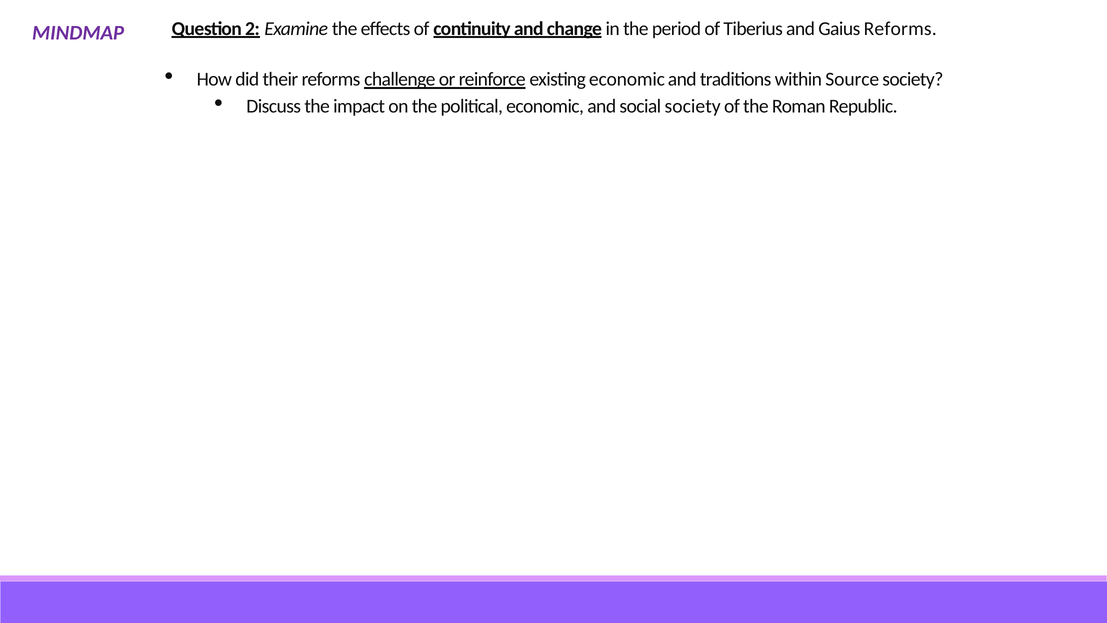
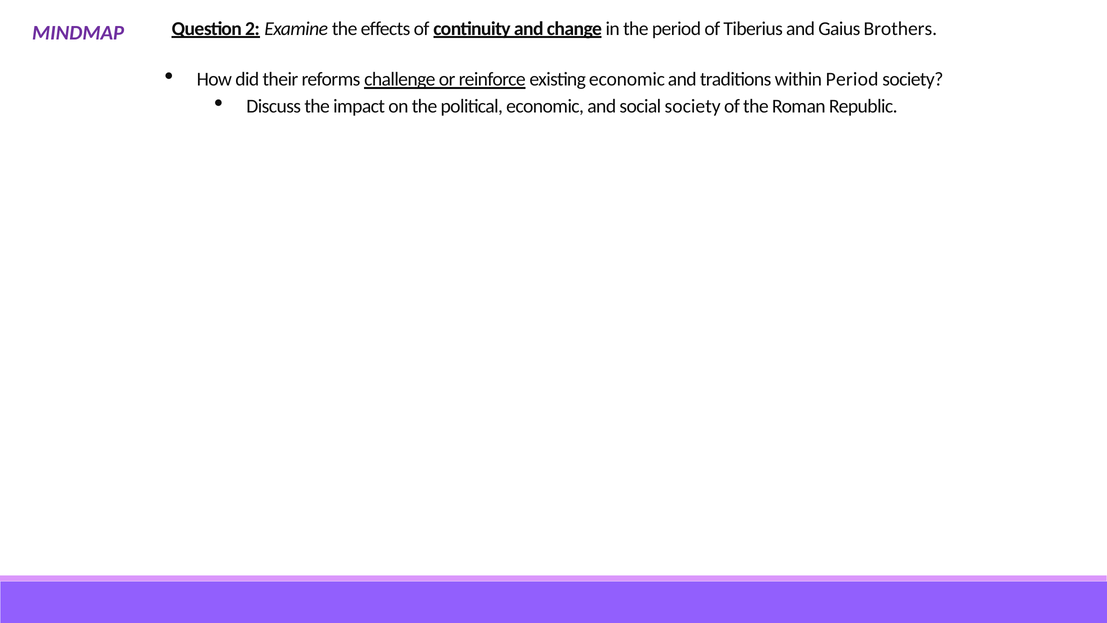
Gaius Reforms: Reforms -> Brothers
within Source: Source -> Period
